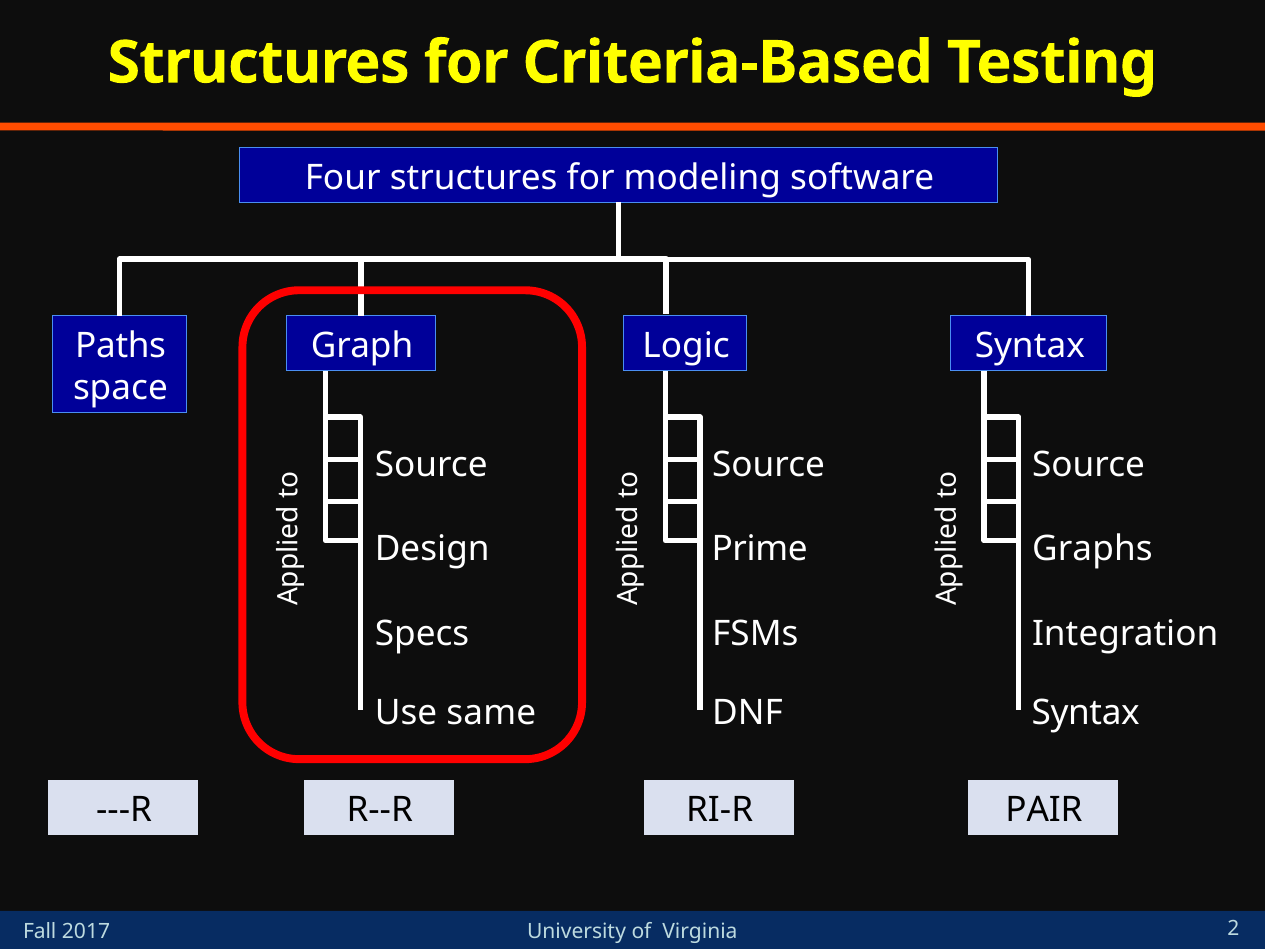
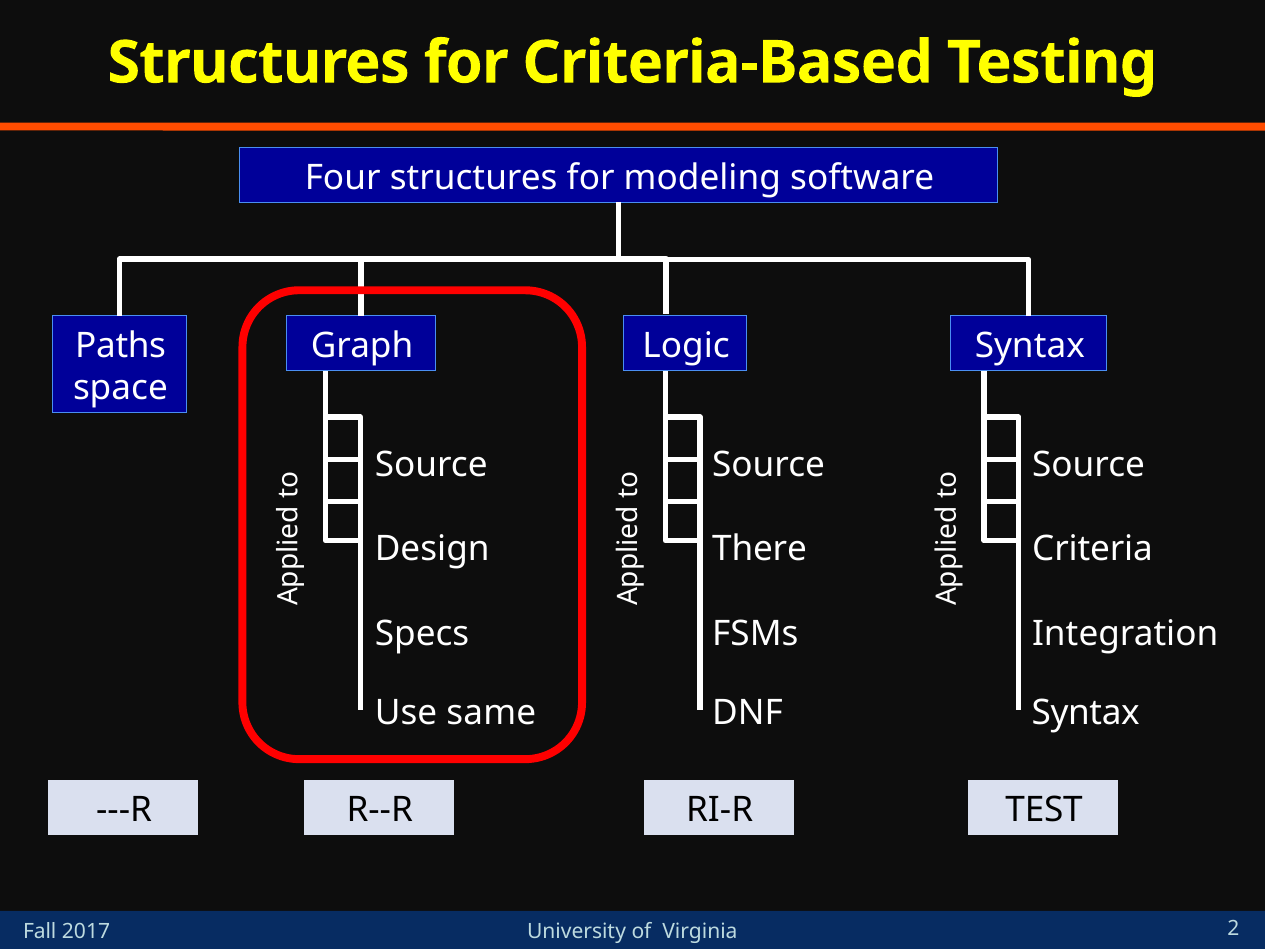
Prime: Prime -> There
Graphs: Graphs -> Criteria
PAIR: PAIR -> TEST
